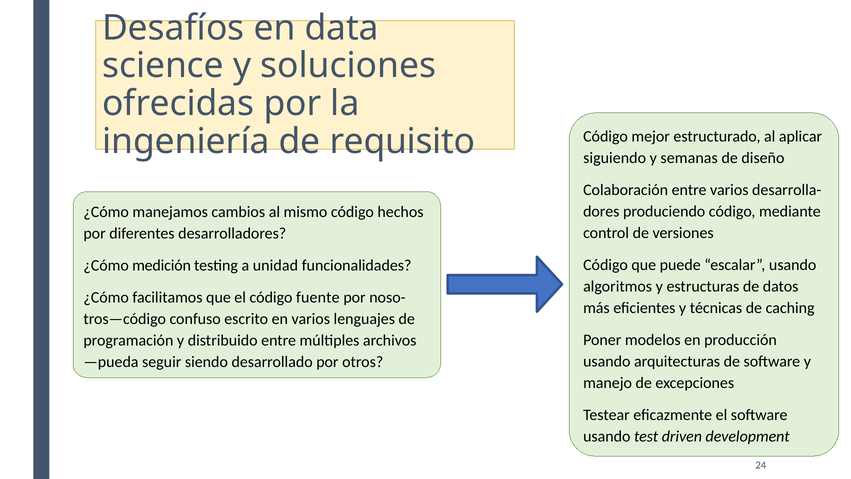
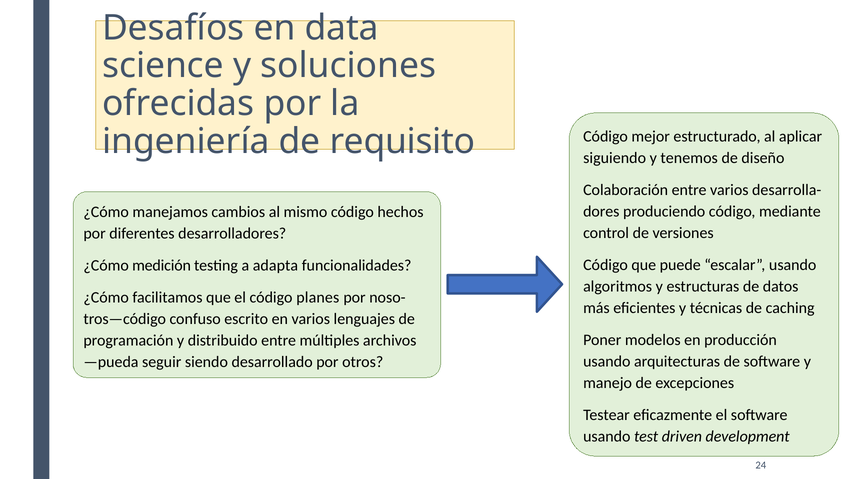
semanas: semanas -> tenemos
unidad: unidad -> adapta
fuente: fuente -> planes
